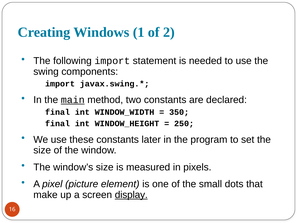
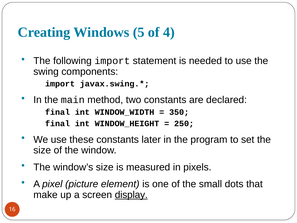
1: 1 -> 5
2: 2 -> 4
main underline: present -> none
